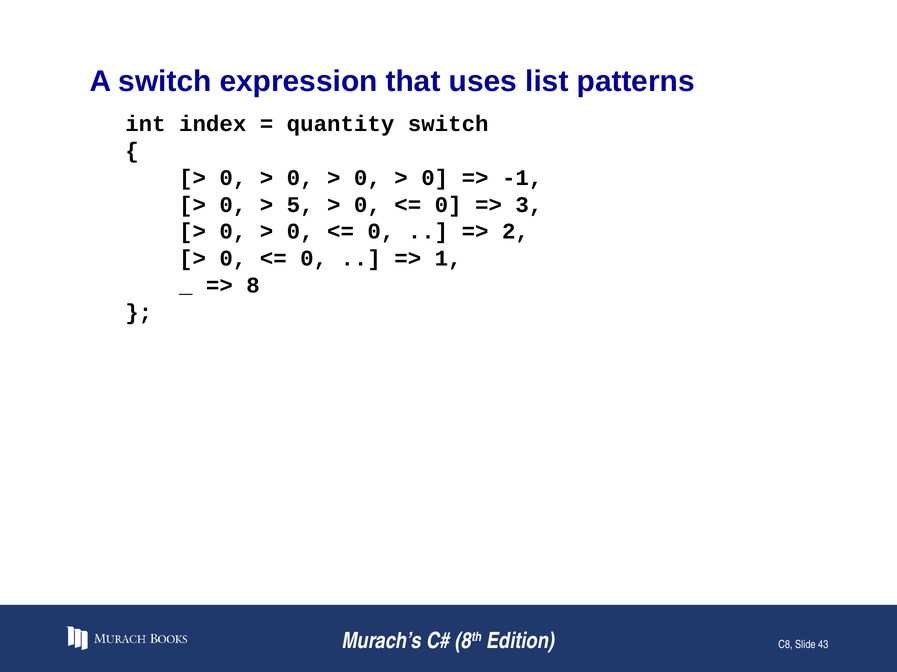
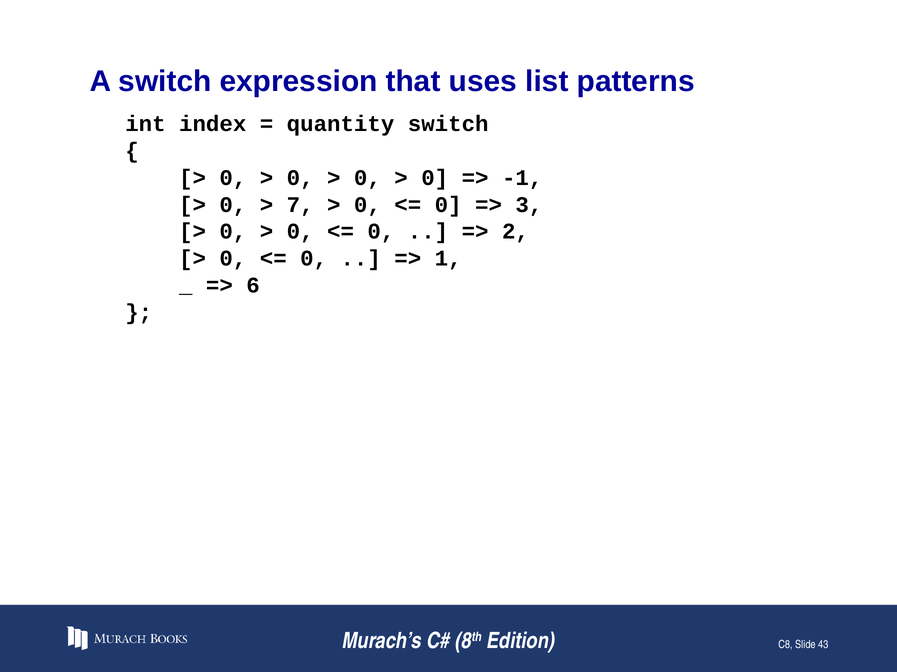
5: 5 -> 7
8: 8 -> 6
